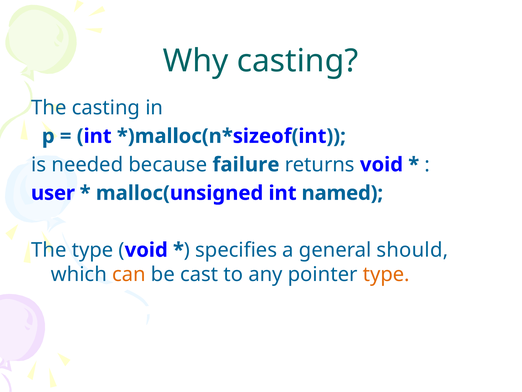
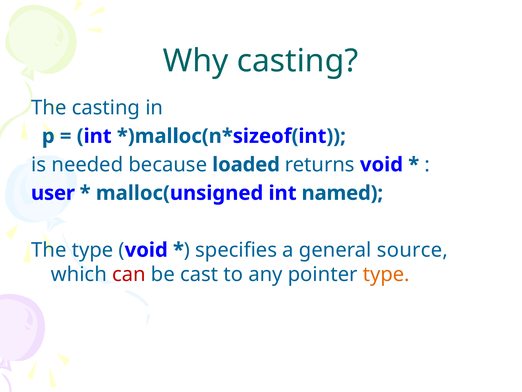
failure: failure -> loaded
should: should -> source
can colour: orange -> red
